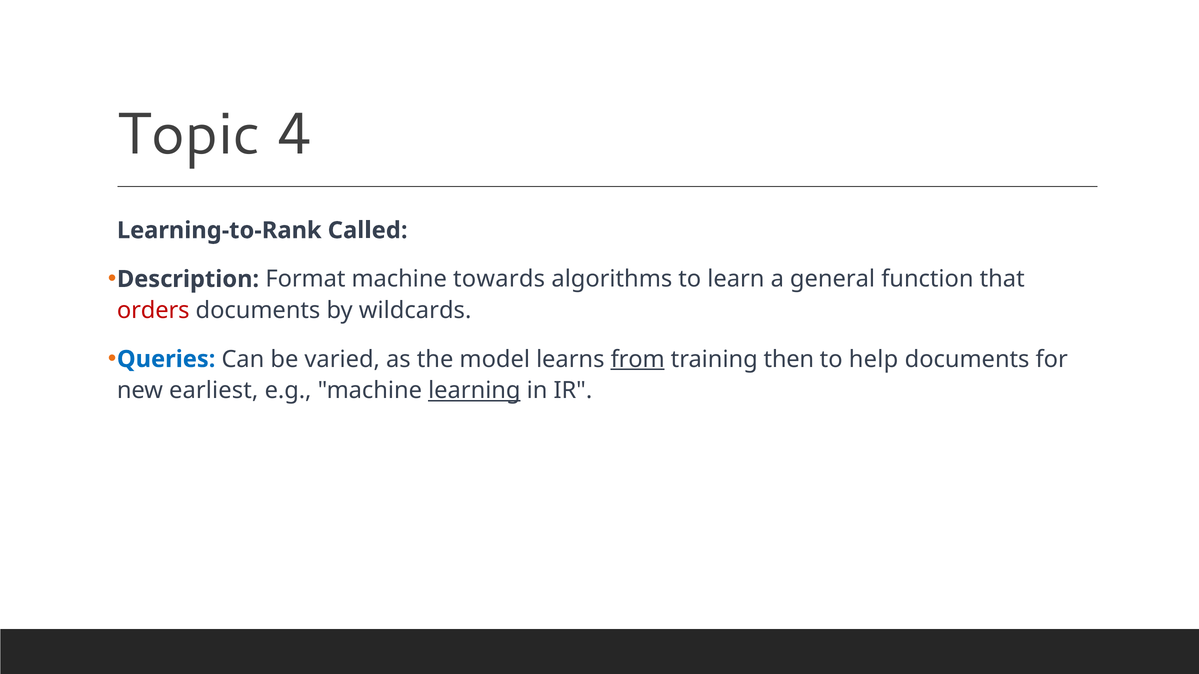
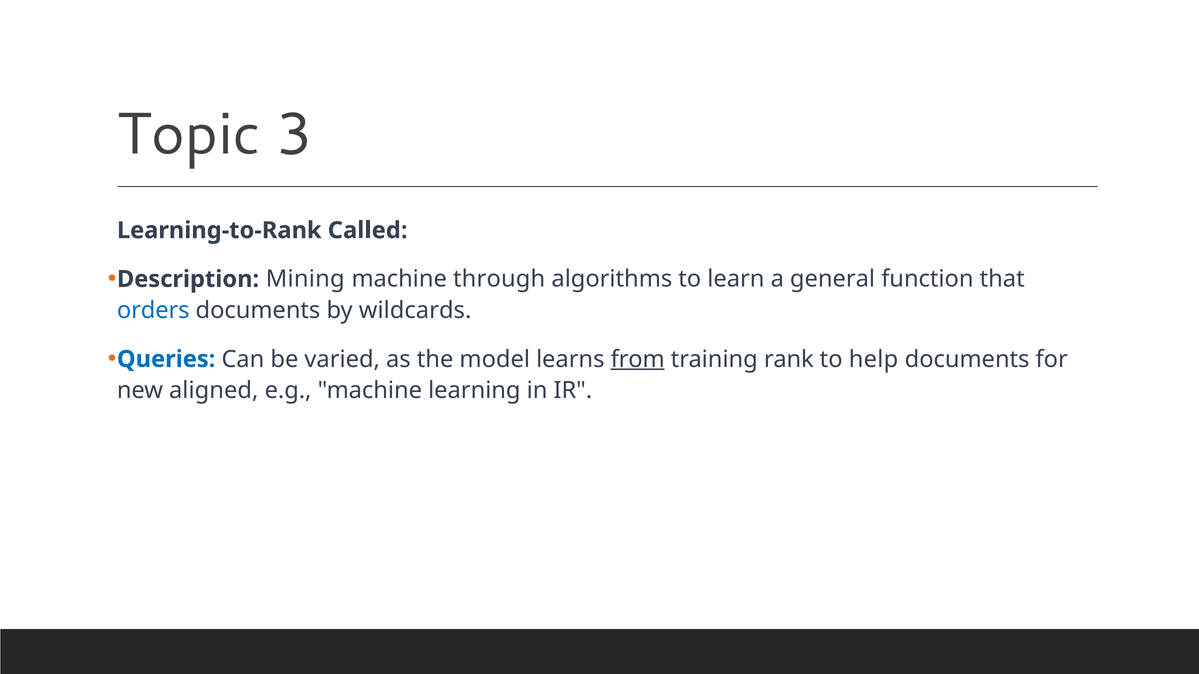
4: 4 -> 3
Format: Format -> Mining
towards: towards -> through
orders colour: red -> blue
then: then -> rank
earliest: earliest -> aligned
learning underline: present -> none
